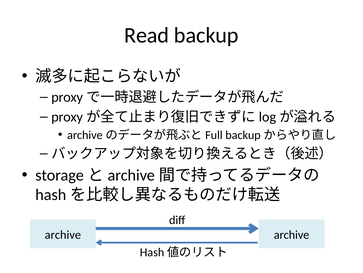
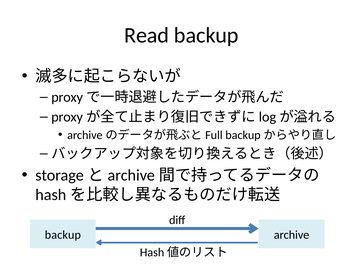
archive at (63, 234): archive -> backup
